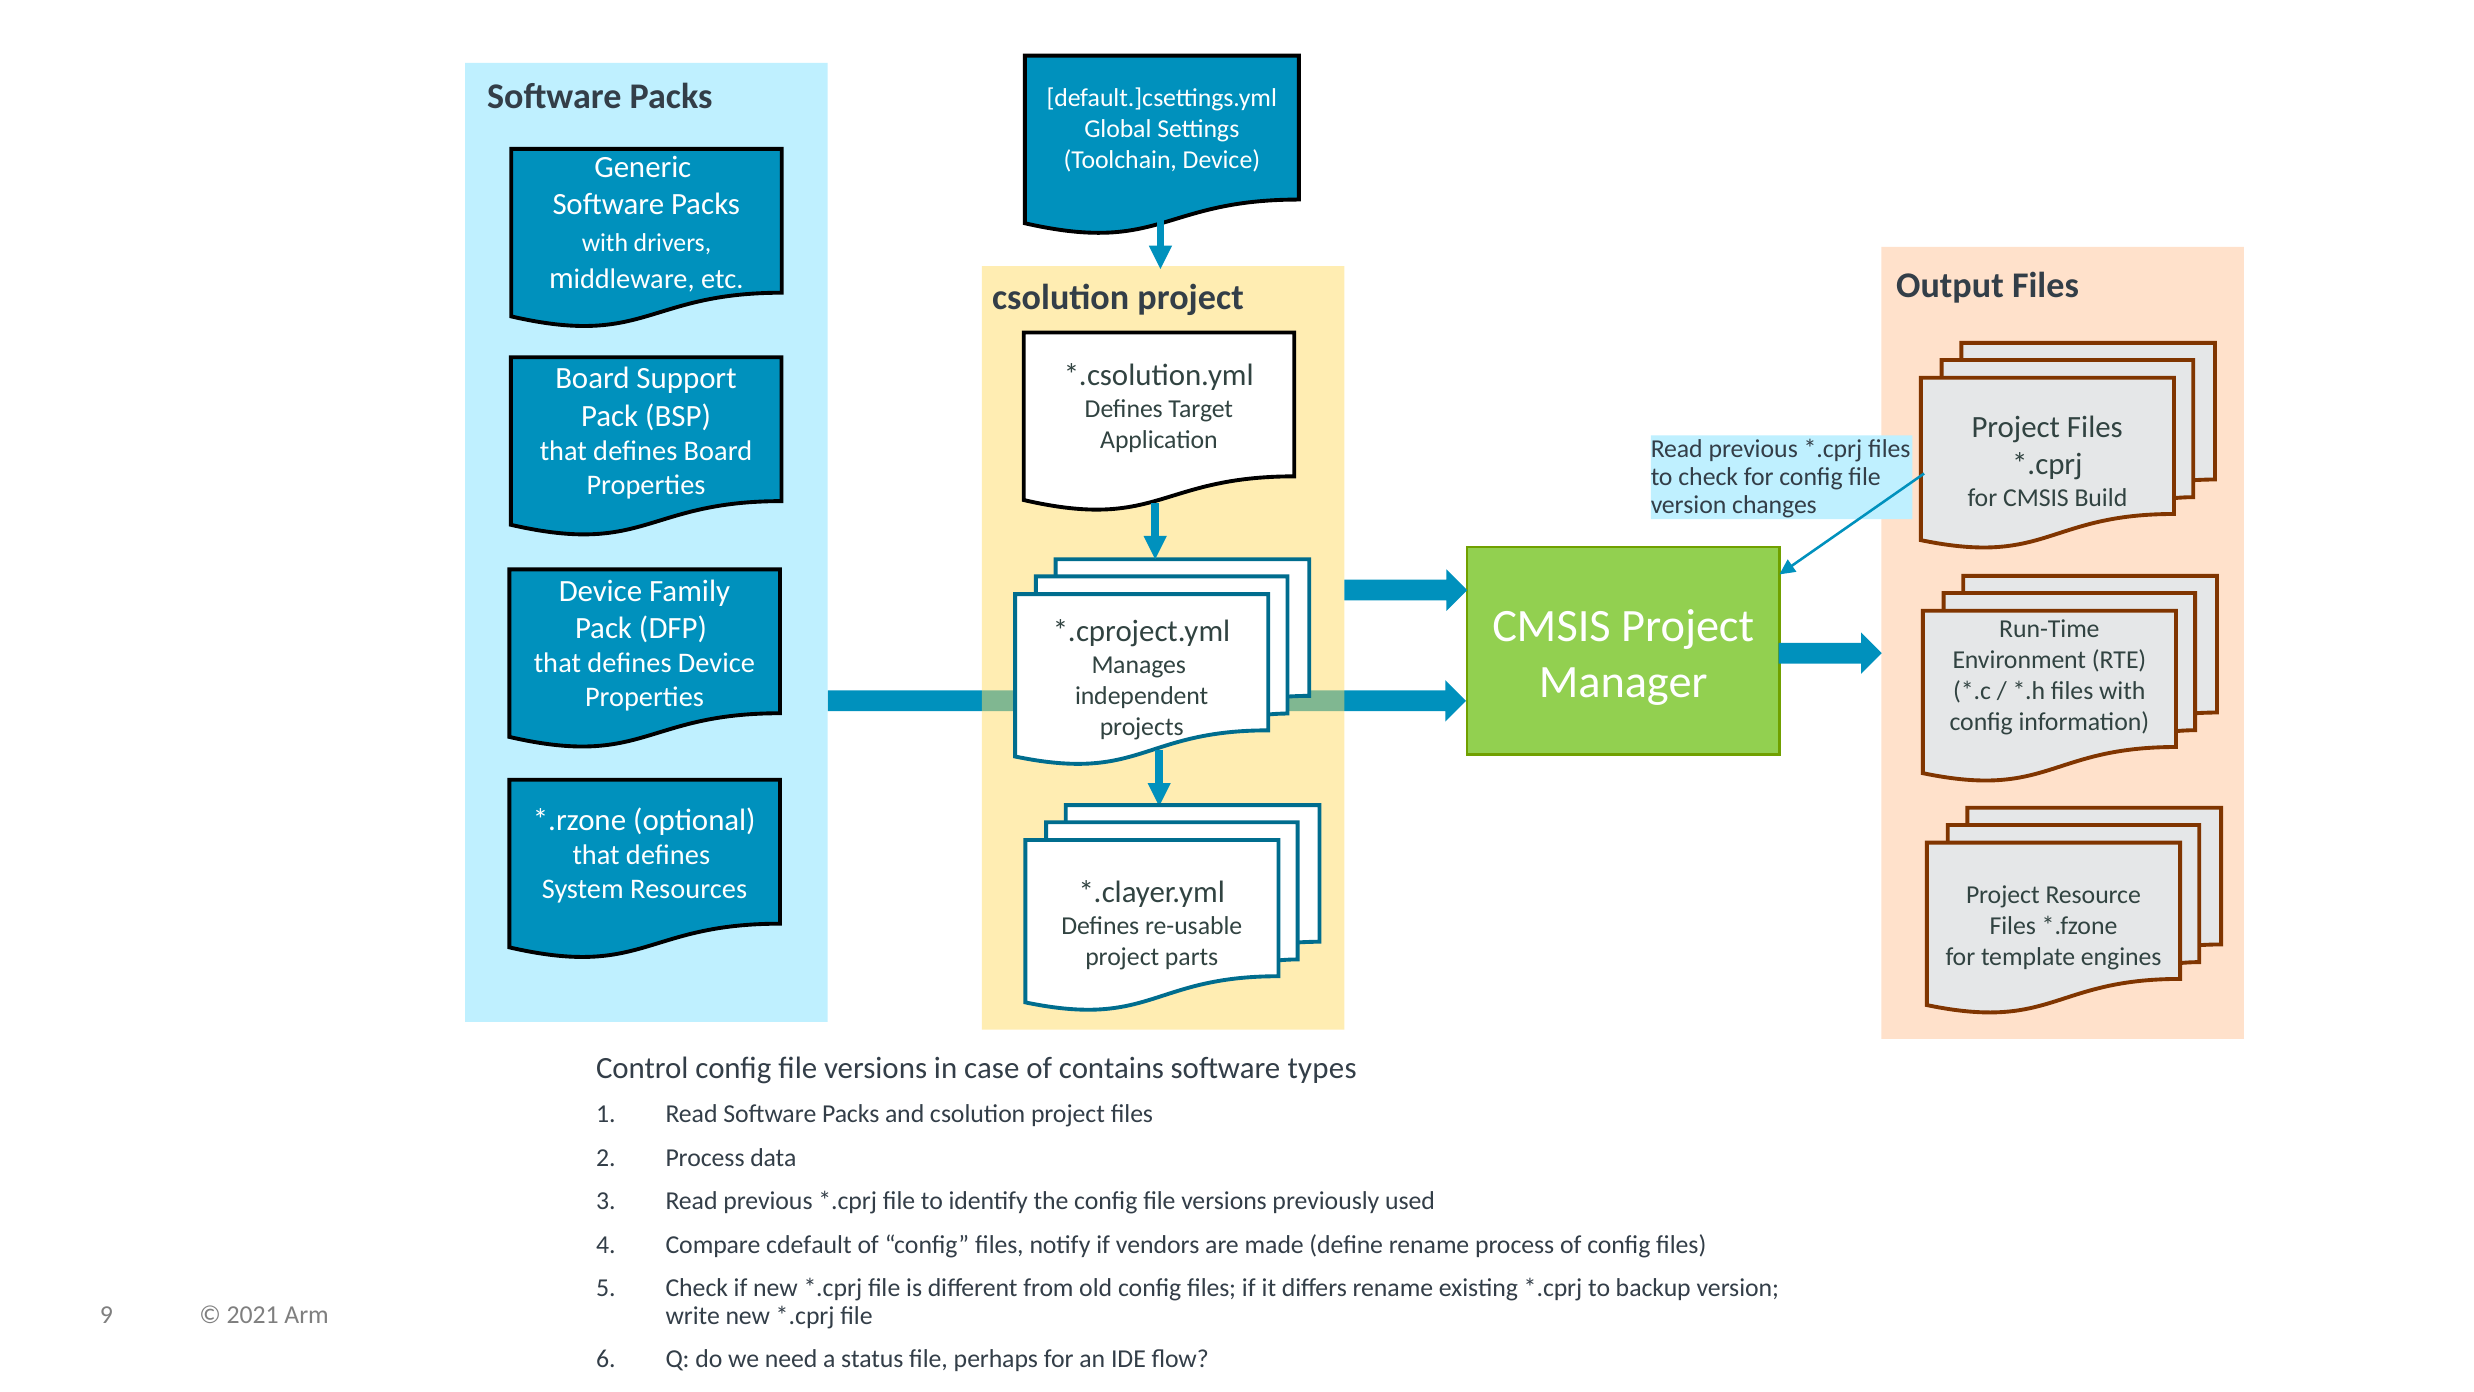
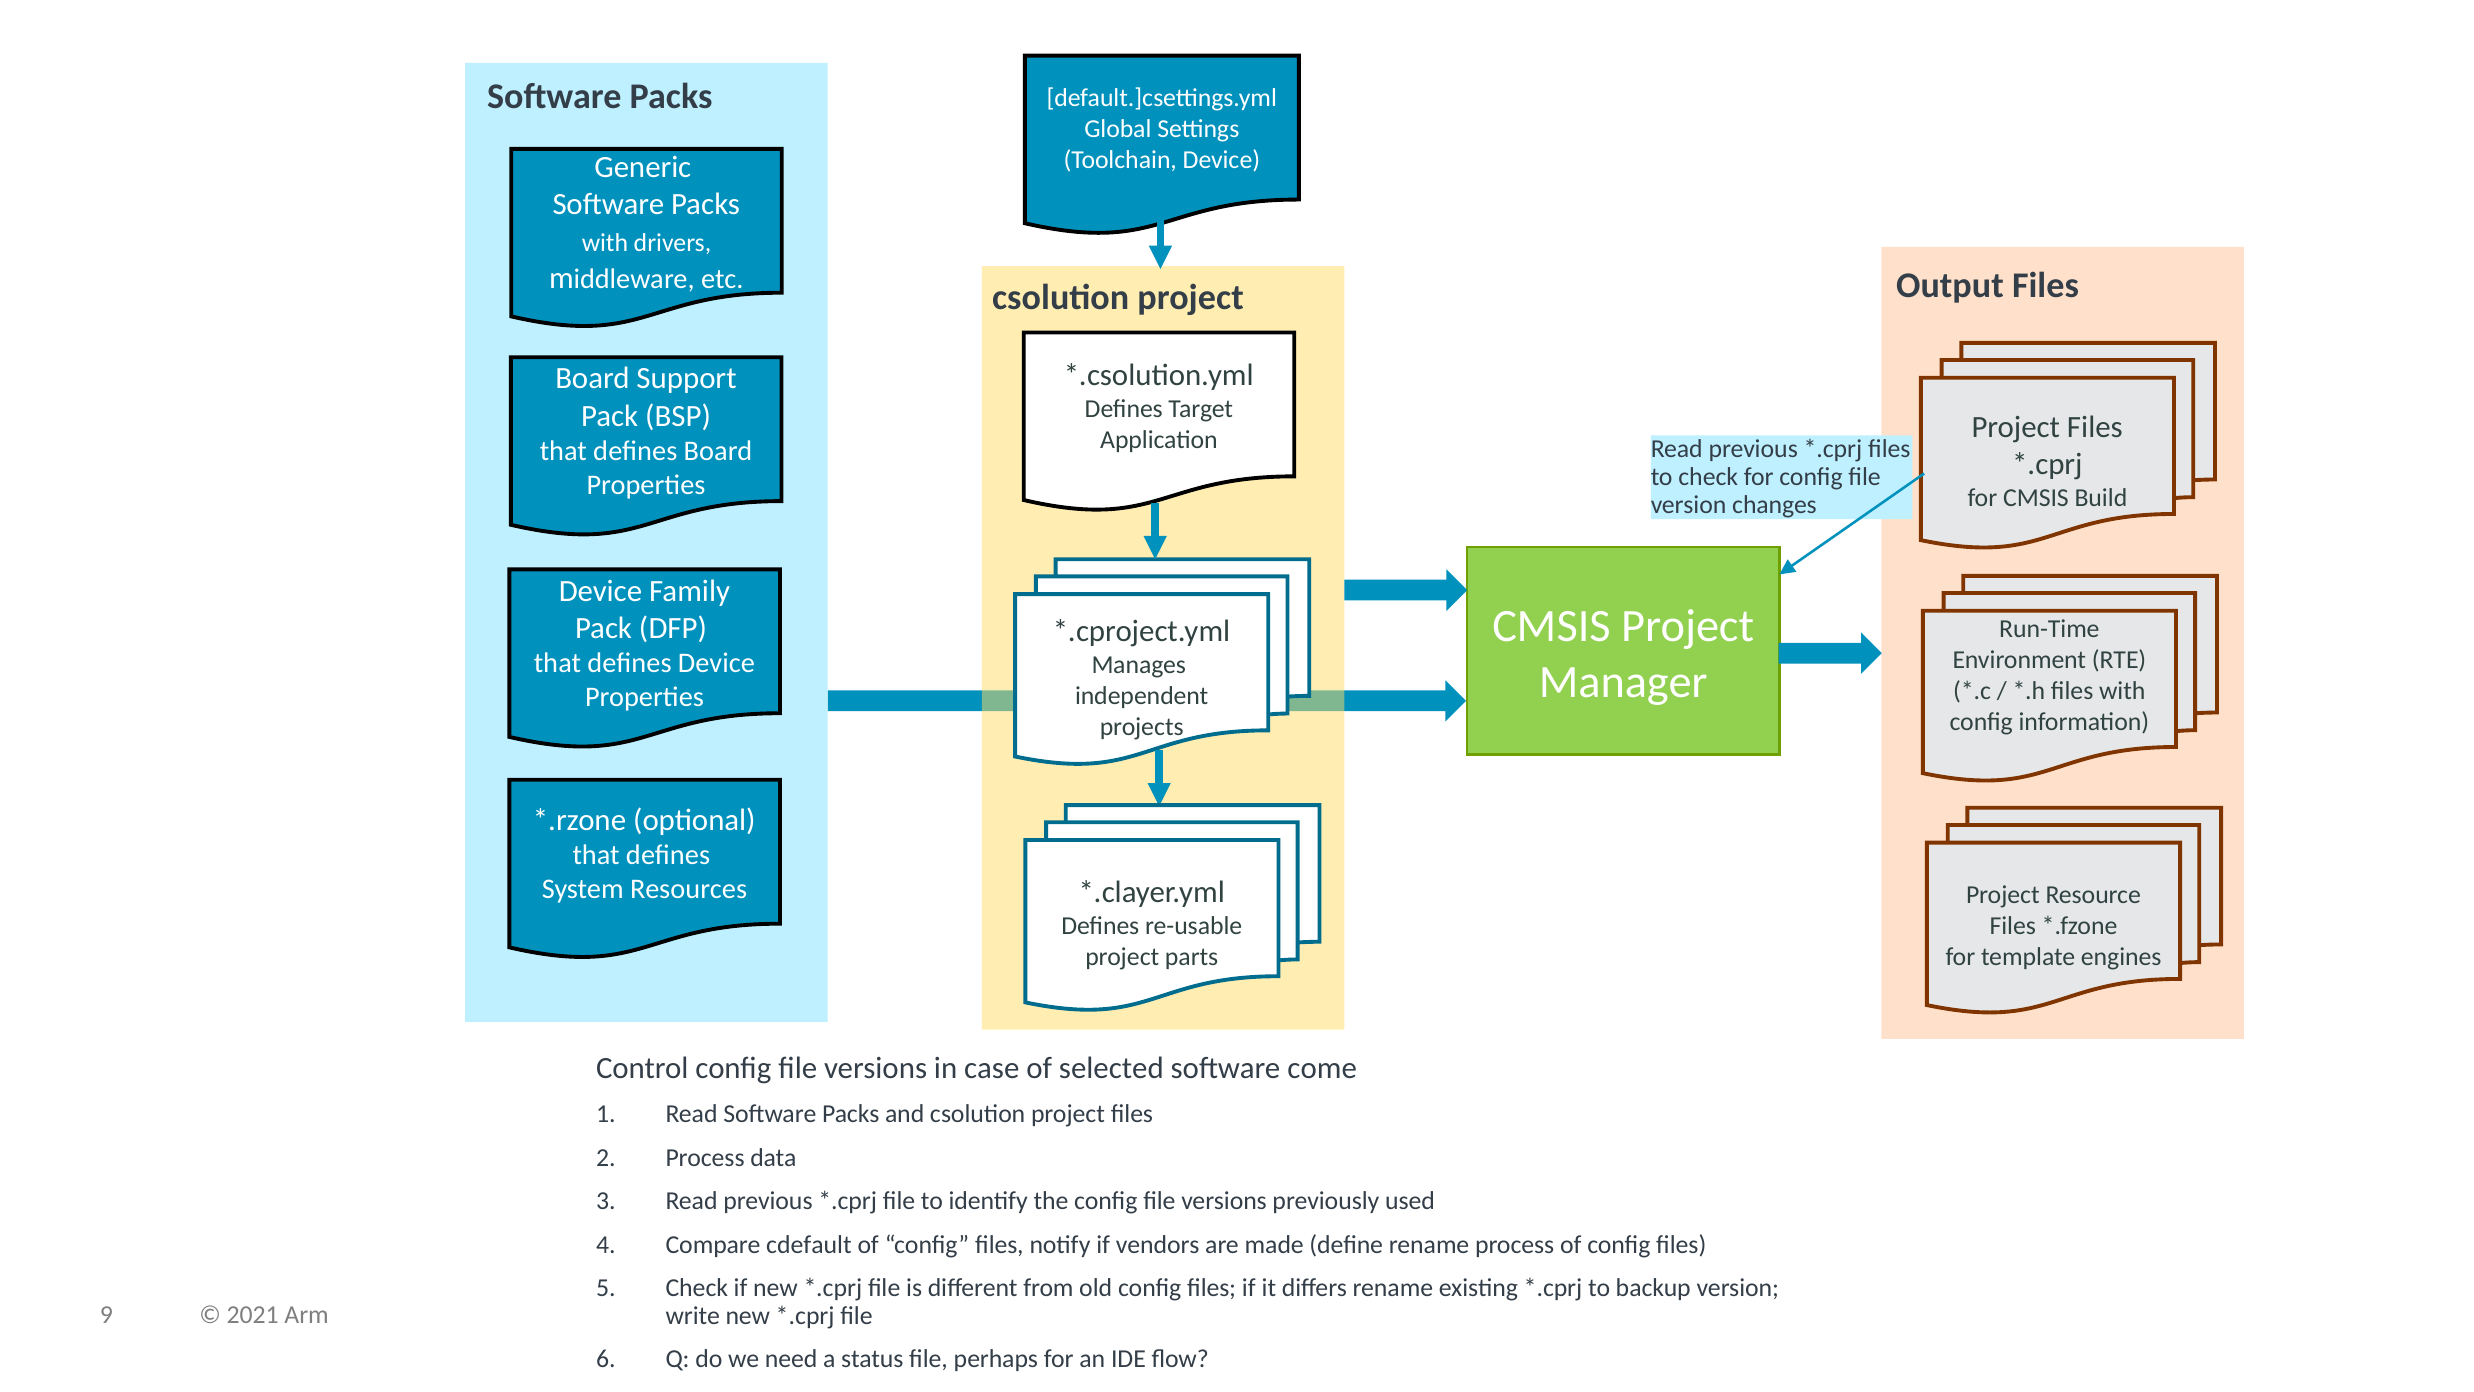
contains: contains -> selected
types: types -> come
